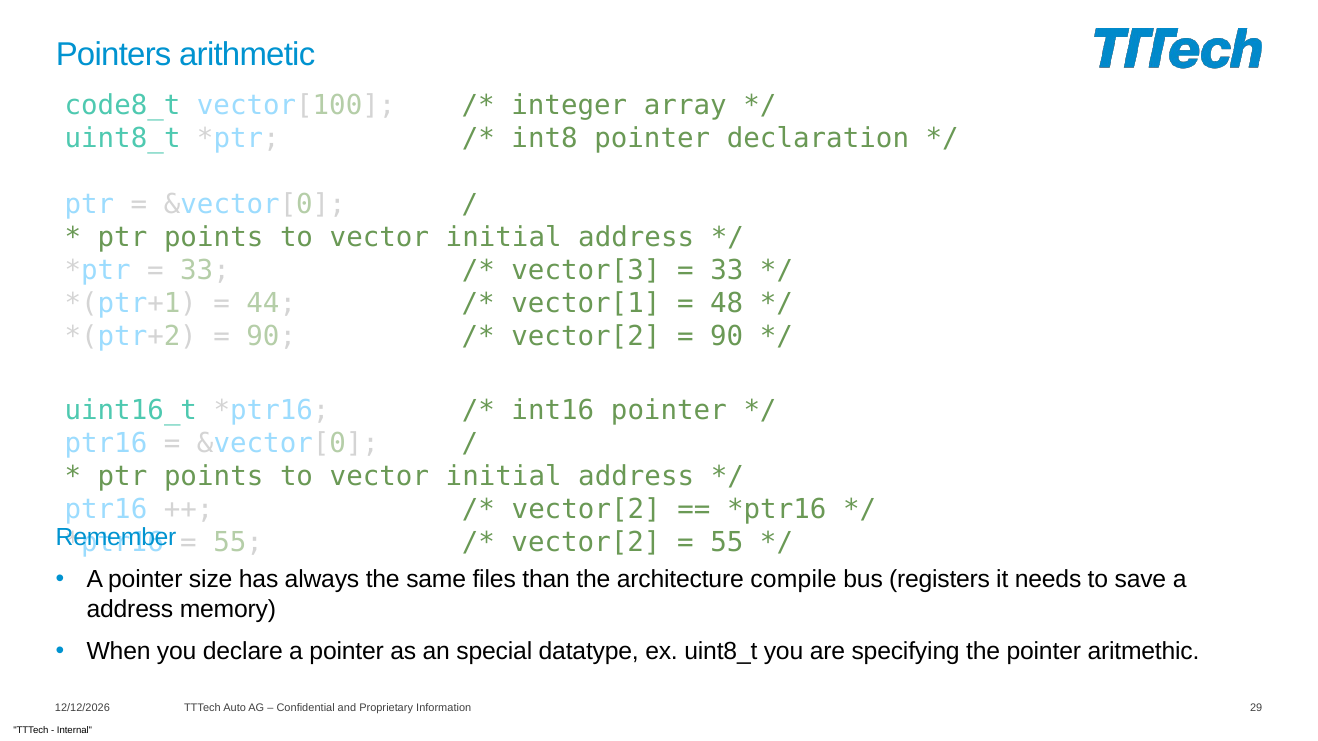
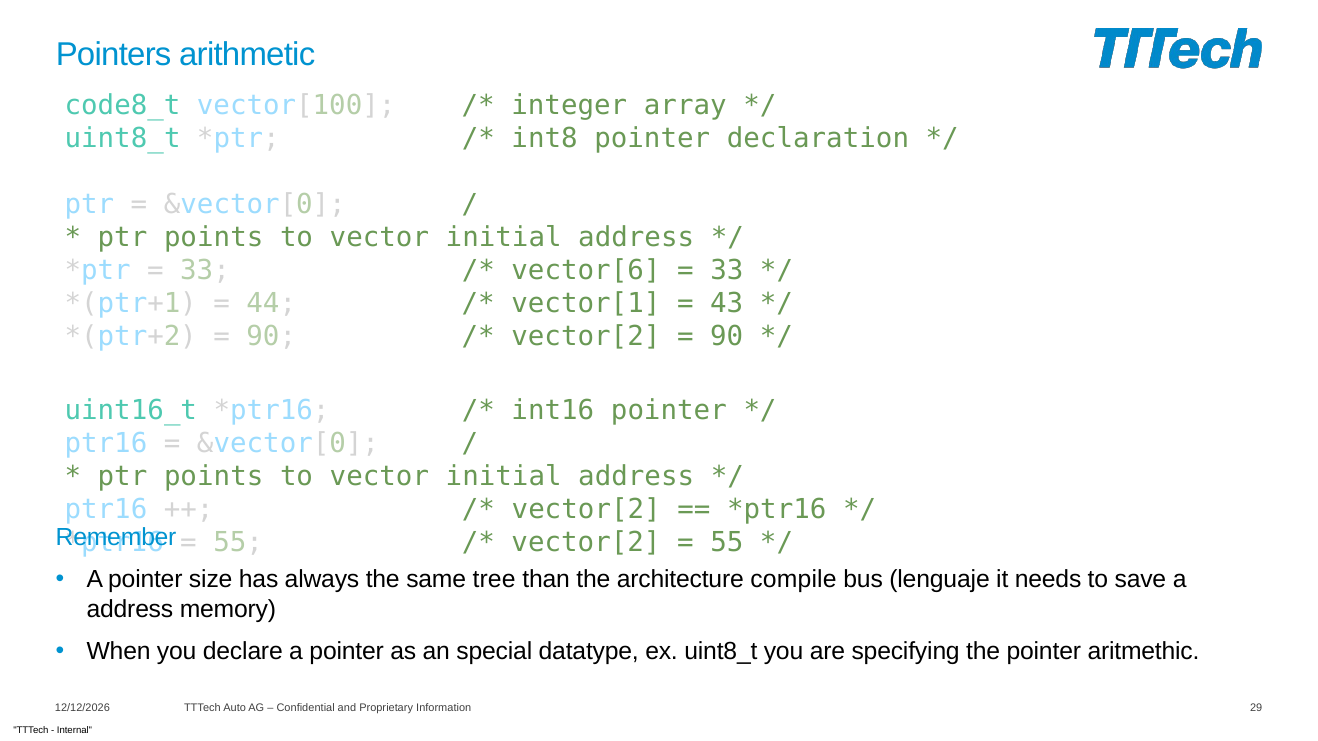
vector[3: vector[3 -> vector[6
48: 48 -> 43
files: files -> tree
registers: registers -> lenguaje
